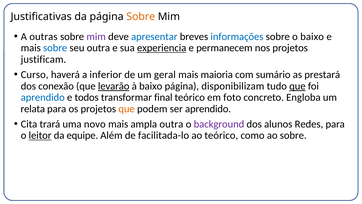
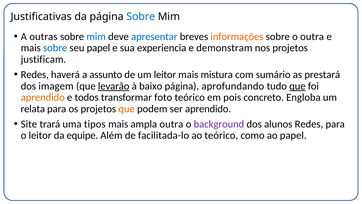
Sobre at (141, 16) colour: orange -> blue
mim at (96, 36) colour: purple -> blue
informações colour: blue -> orange
o baixo: baixo -> outra
seu outra: outra -> papel
experiencia underline: present -> none
permanecem: permanecem -> demonstram
Curso at (35, 74): Curso -> Redes
inferior: inferior -> assunto
um geral: geral -> leitor
maioria: maioria -> mistura
conexão: conexão -> imagem
disponibilizam: disponibilizam -> aprofundando
aprendido at (43, 97) colour: blue -> orange
final: final -> foto
foto: foto -> pois
Cita: Cita -> Site
novo: novo -> tipos
leitor at (40, 135) underline: present -> none
ao sobre: sobre -> papel
